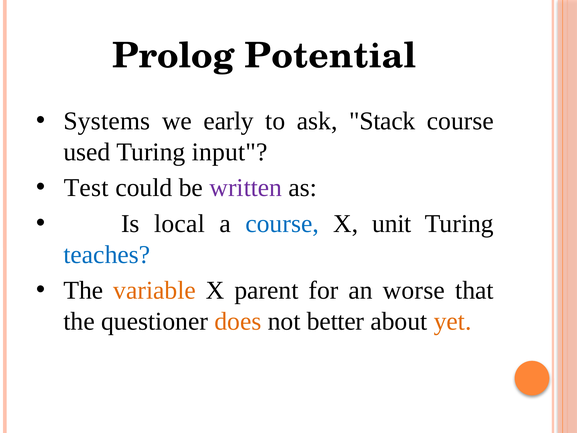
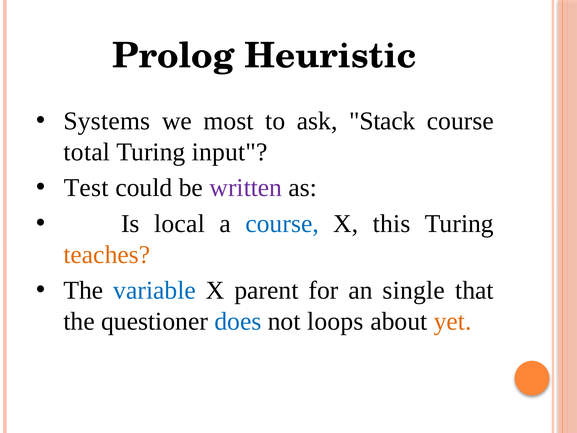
Potential: Potential -> Heuristic
early: early -> most
used: used -> total
unit: unit -> this
teaches colour: blue -> orange
variable colour: orange -> blue
worse: worse -> single
does colour: orange -> blue
better: better -> loops
